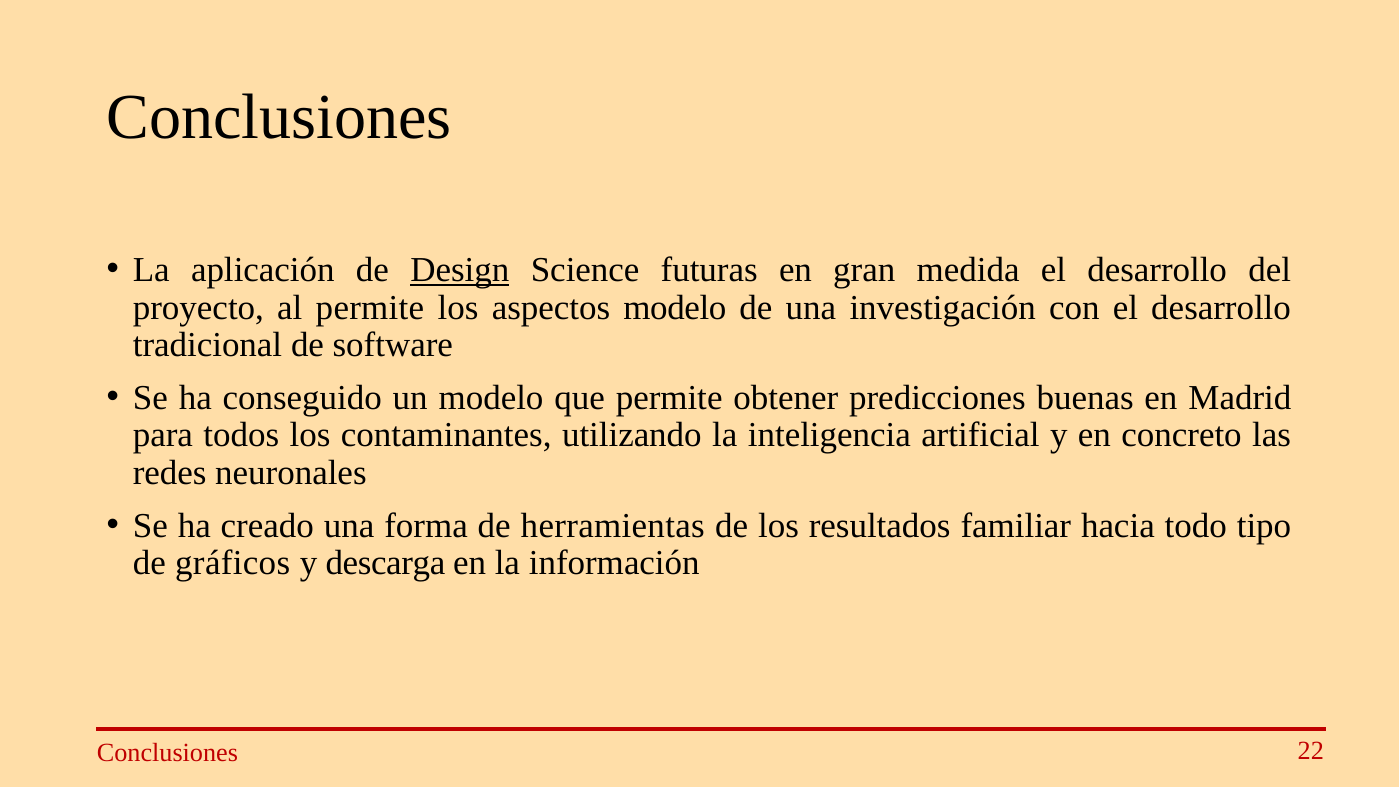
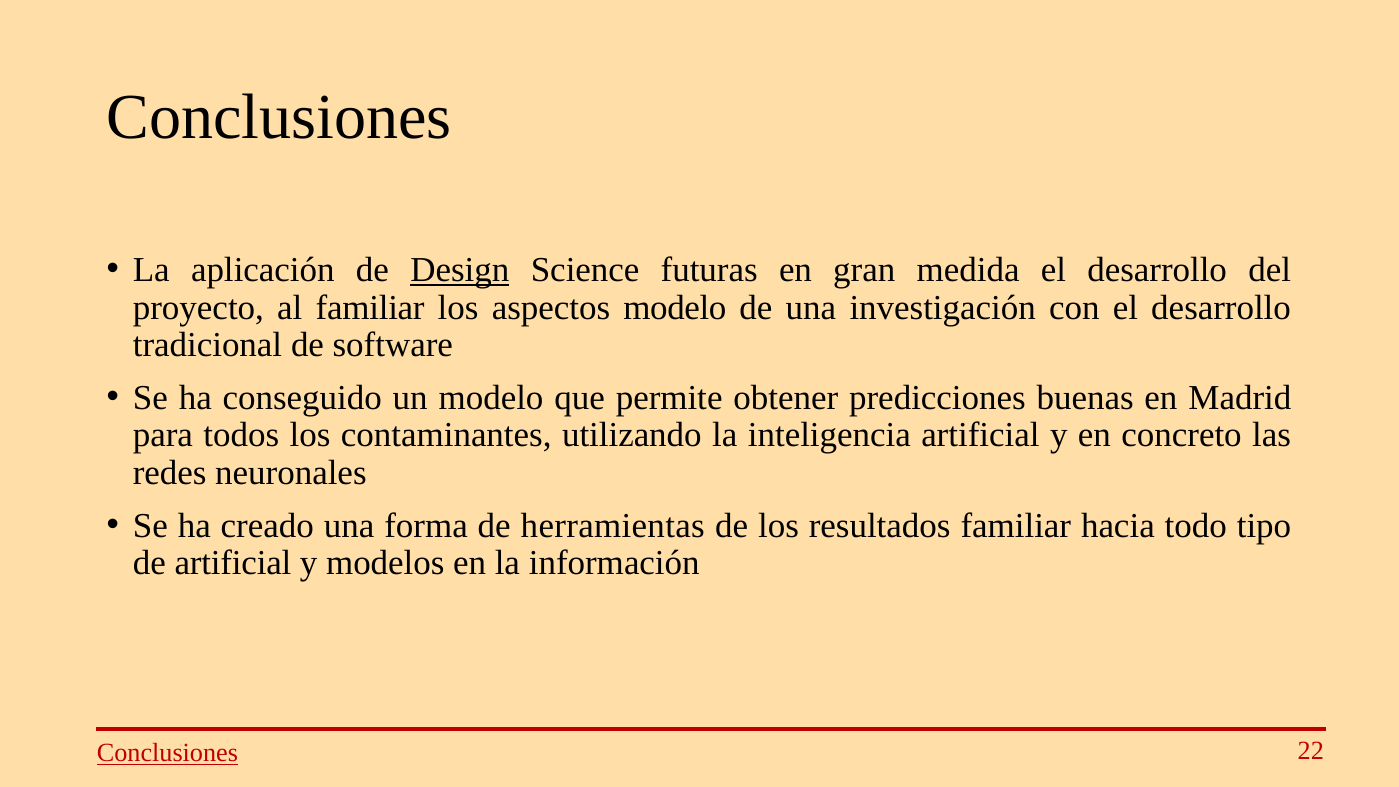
al permite: permite -> familiar
de gráficos: gráficos -> artificial
descarga: descarga -> modelos
Conclusiones at (167, 753) underline: none -> present
